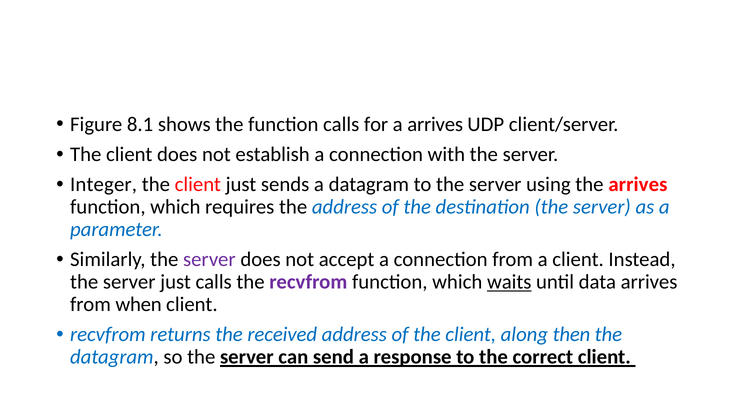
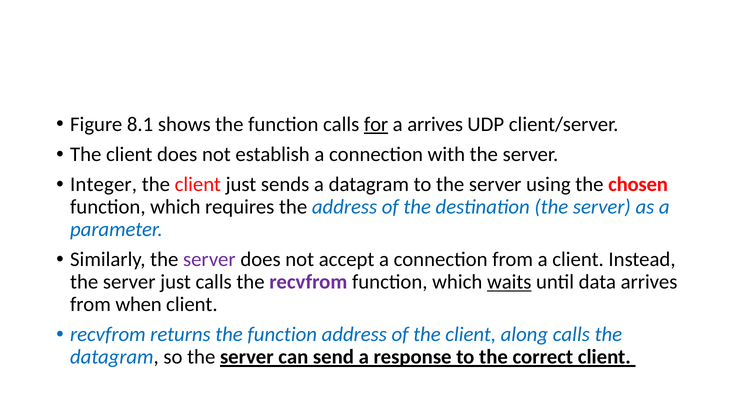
for underline: none -> present
the arrives: arrives -> chosen
returns the received: received -> function
along then: then -> calls
